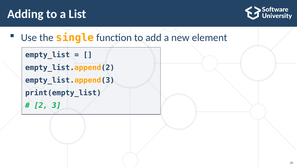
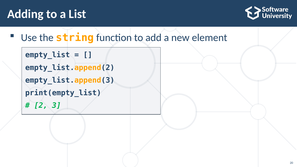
single: single -> string
